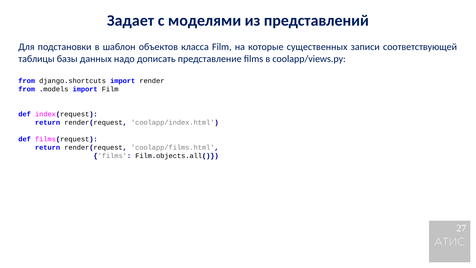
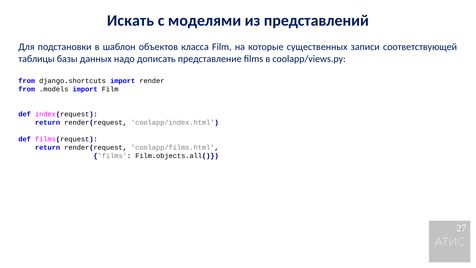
Задает: Задает -> Искать
